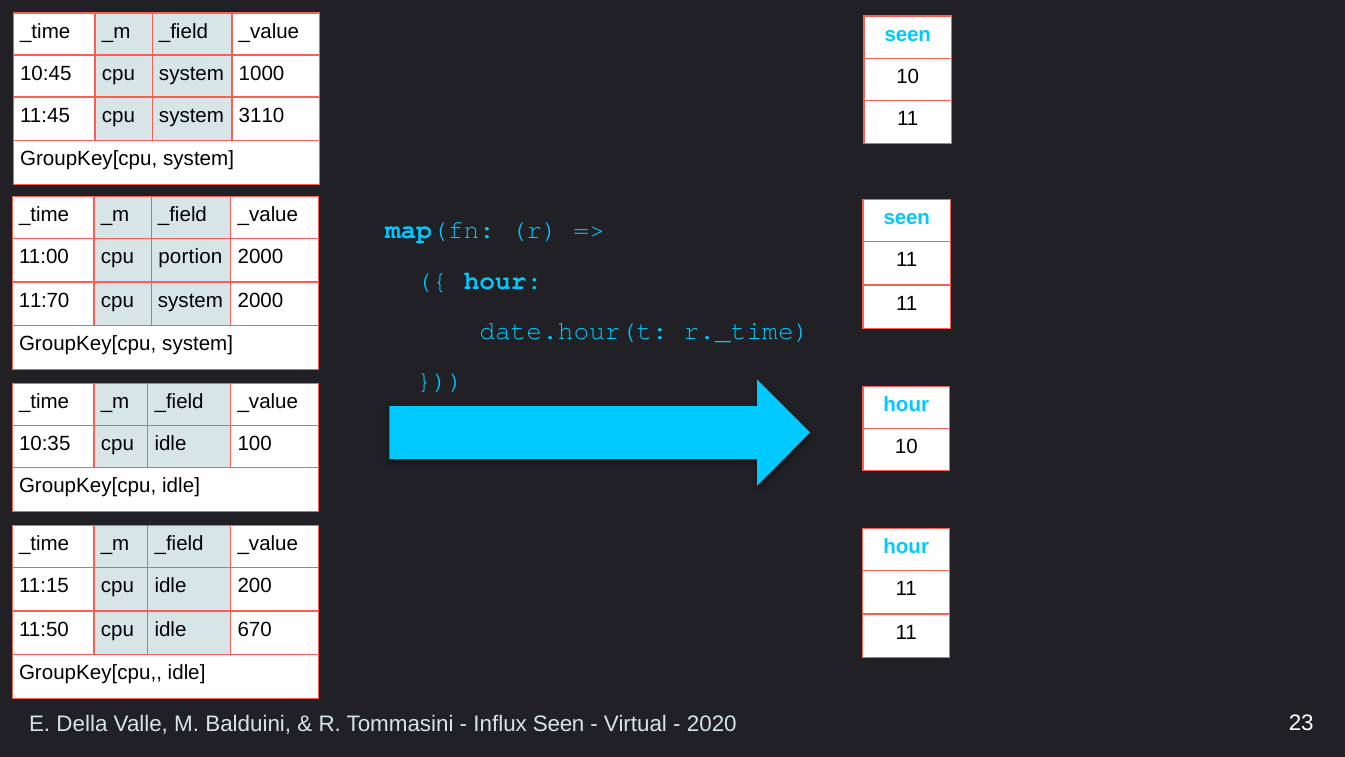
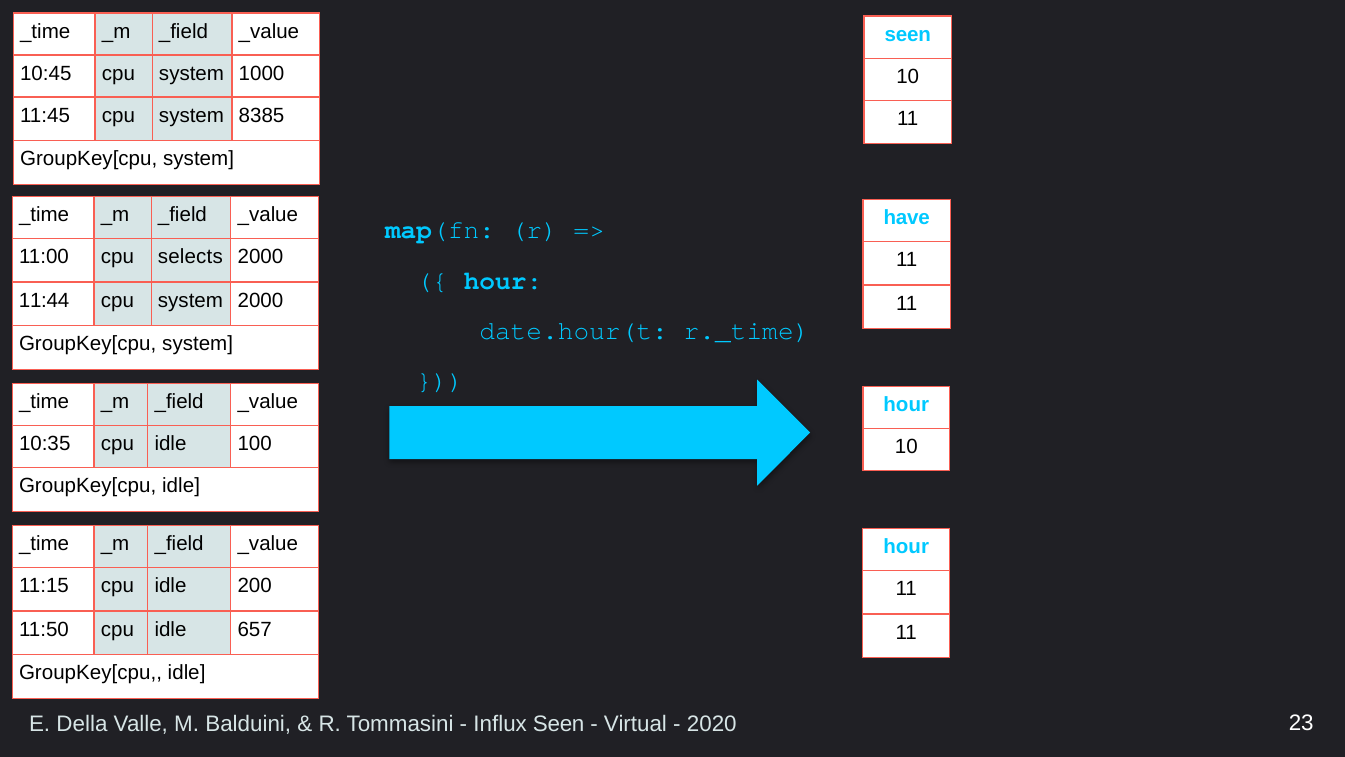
3110: 3110 -> 8385
seen at (907, 218): seen -> have
portion: portion -> selects
11:70: 11:70 -> 11:44
670: 670 -> 657
